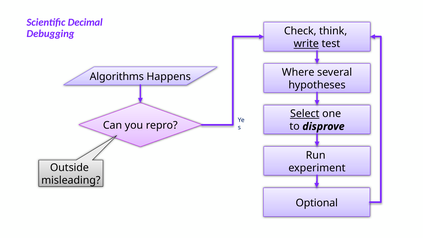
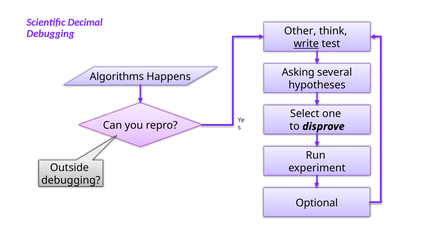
Check: Check -> Other
Where: Where -> Asking
Select underline: present -> none
misleading at (71, 180): misleading -> debugging
